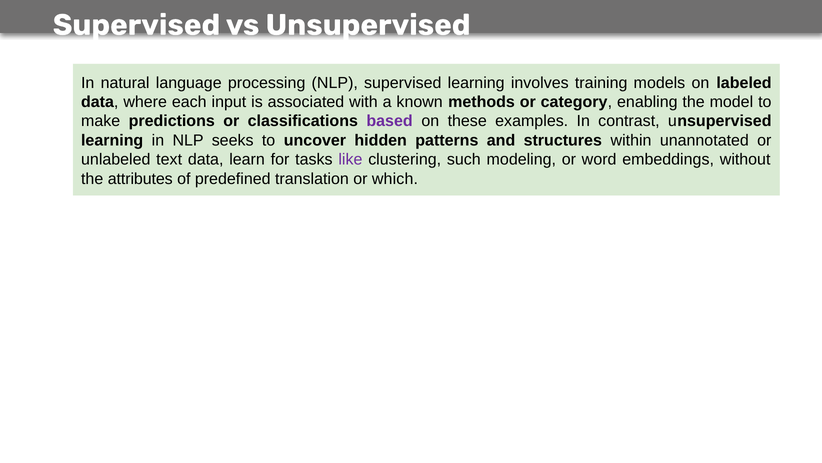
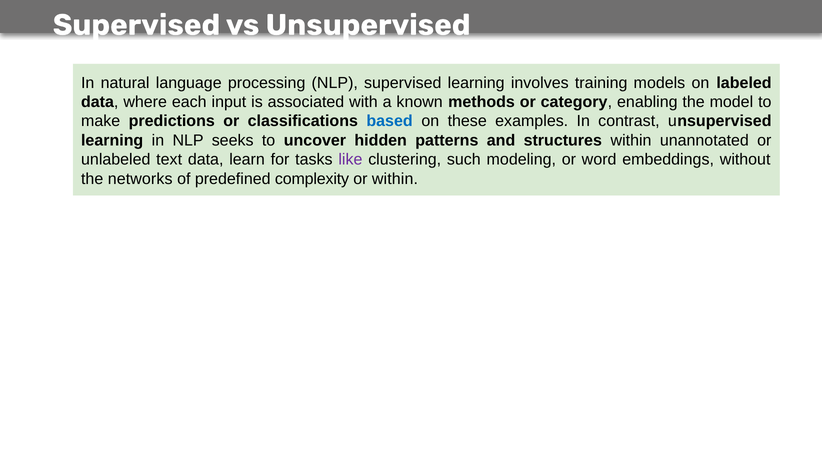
based colour: purple -> blue
attributes: attributes -> networks
translation: translation -> complexity
or which: which -> within
